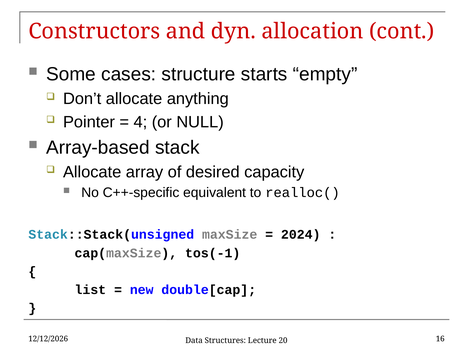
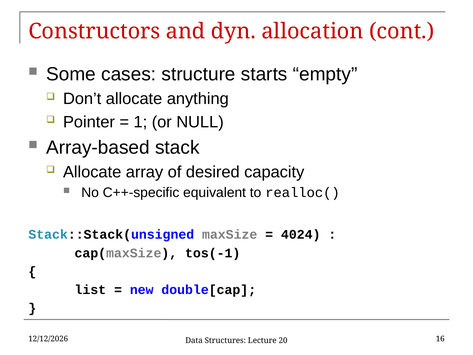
4: 4 -> 1
2024: 2024 -> 4024
